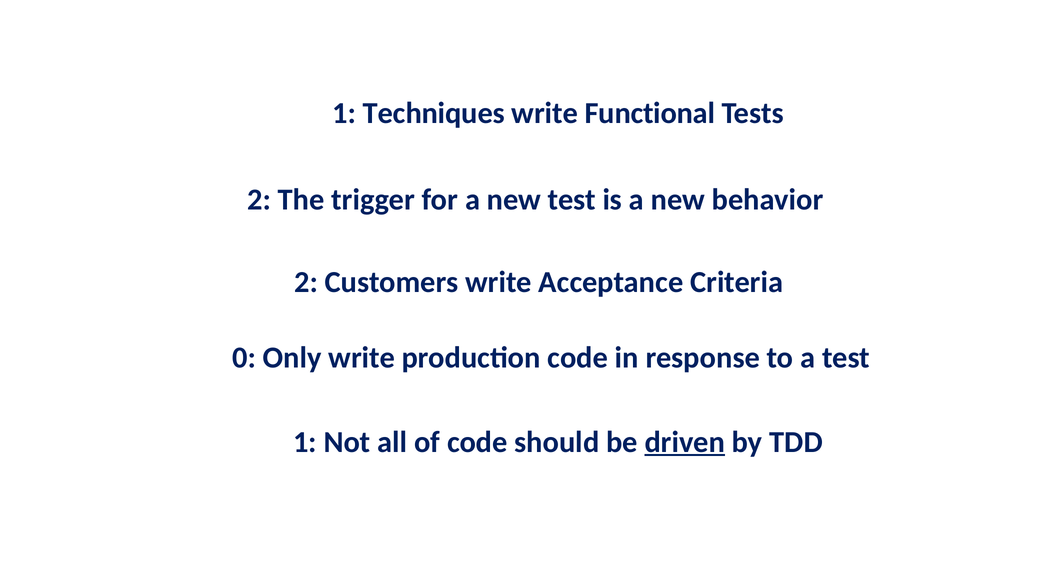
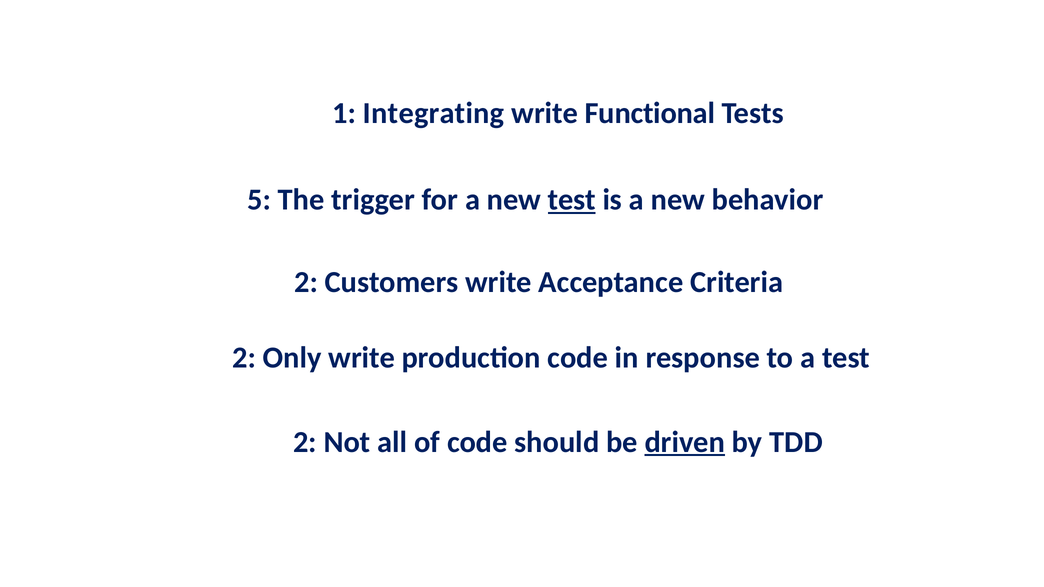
Techniques: Techniques -> Integrating
2 at (259, 200): 2 -> 5
test at (572, 200) underline: none -> present
0 at (244, 358): 0 -> 2
1 at (305, 442): 1 -> 2
